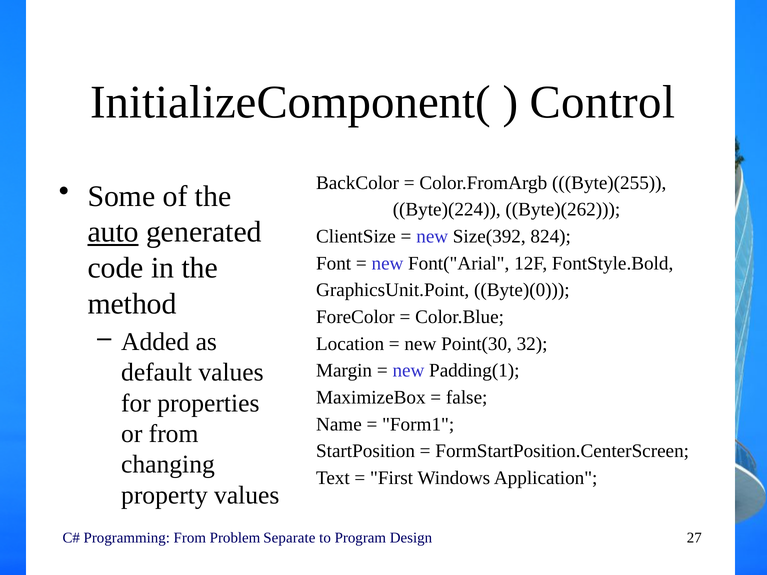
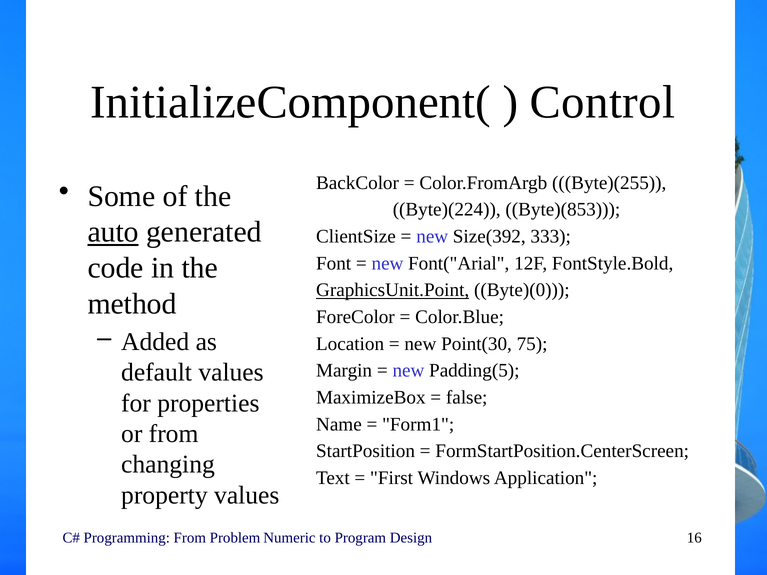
Byte)(262: Byte)(262 -> Byte)(853
824: 824 -> 333
GraphicsUnit.Point underline: none -> present
32: 32 -> 75
Padding(1: Padding(1 -> Padding(5
Separate: Separate -> Numeric
27: 27 -> 16
